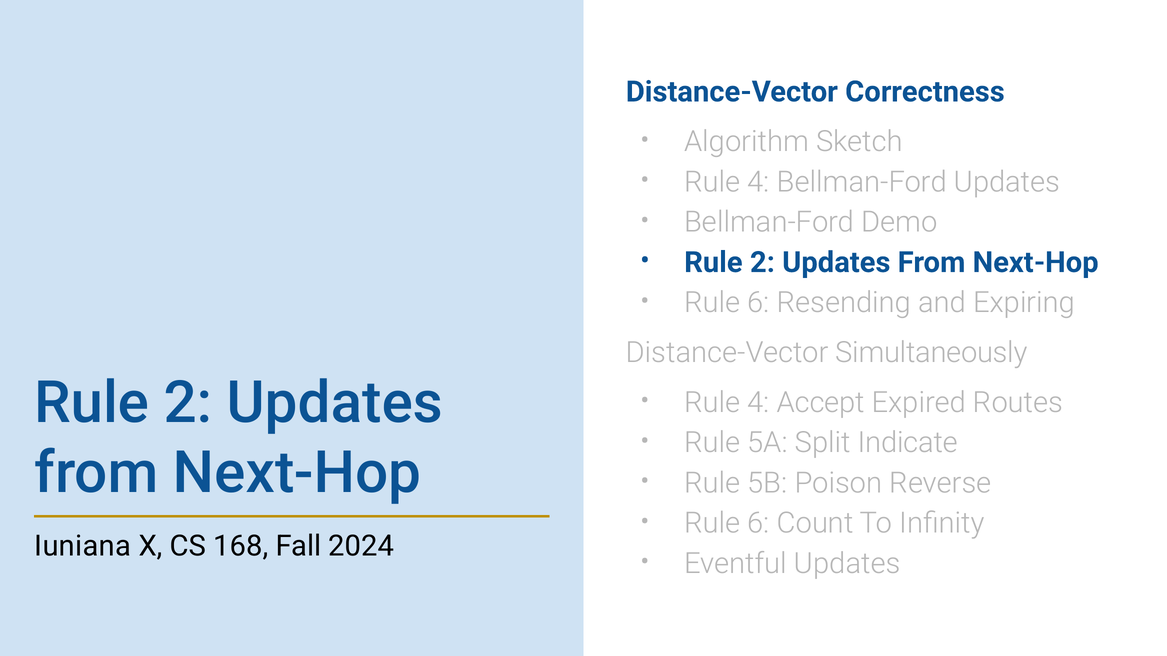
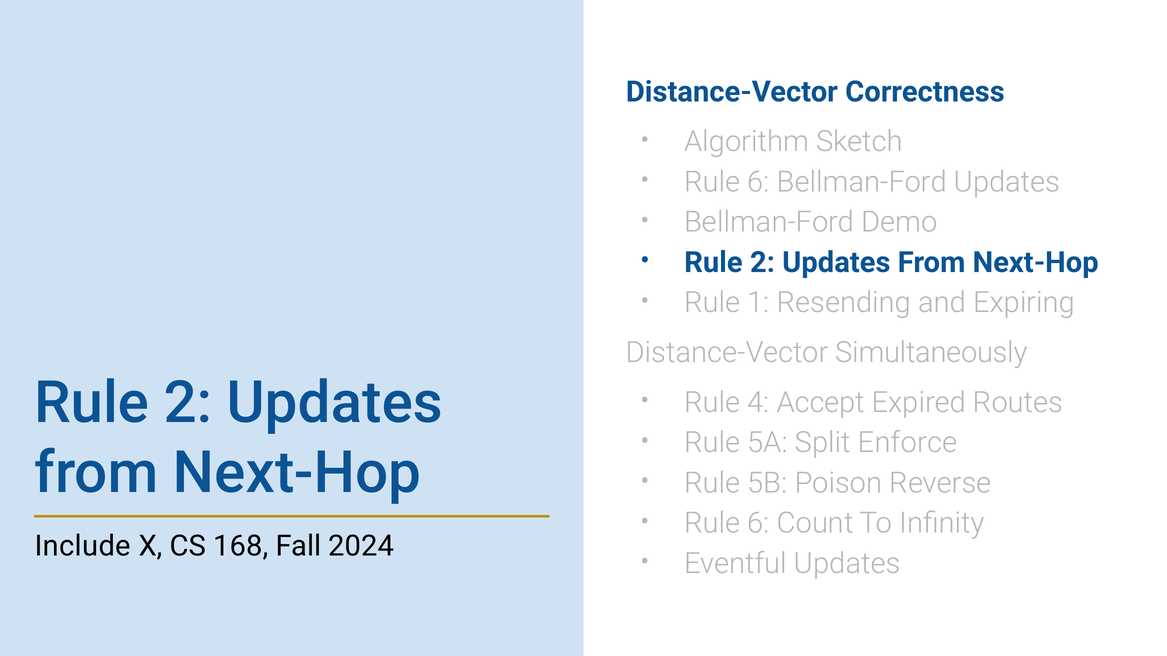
4 at (758, 182): 4 -> 6
6 at (758, 303): 6 -> 1
Indicate: Indicate -> Enforce
Iuniana: Iuniana -> Include
